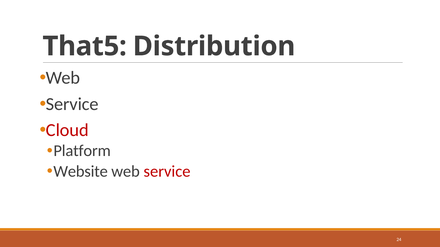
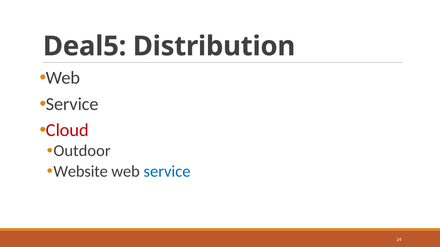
That5: That5 -> Deal5
Platform: Platform -> Outdoor
service at (167, 172) colour: red -> blue
